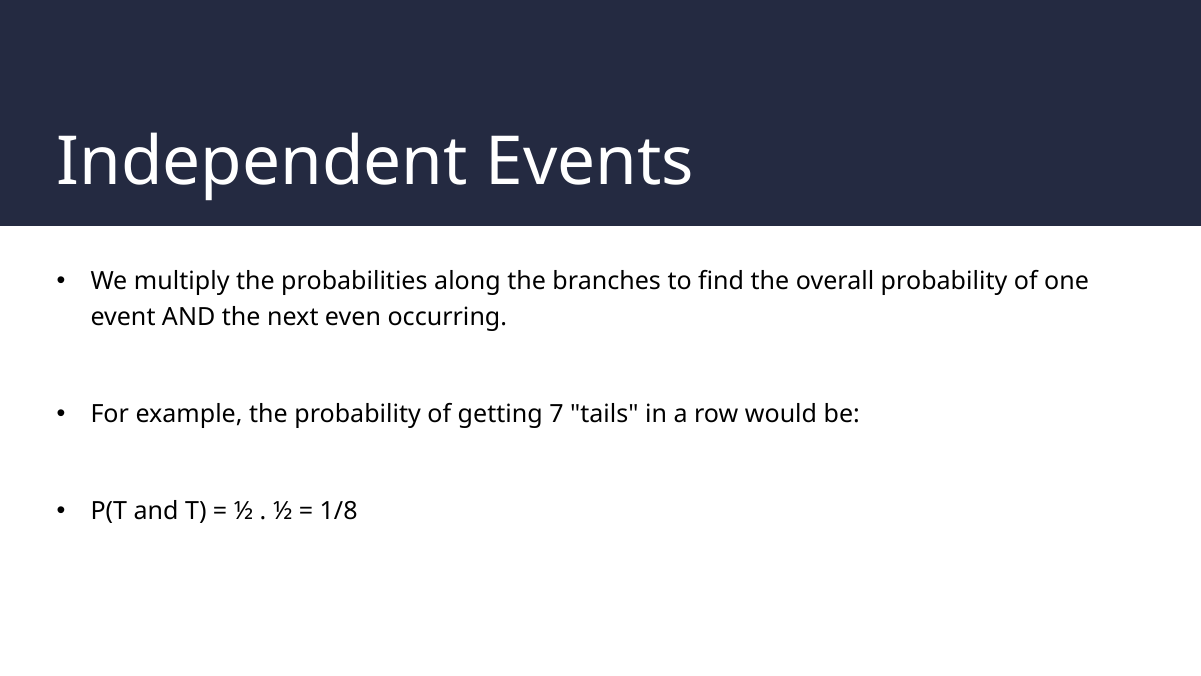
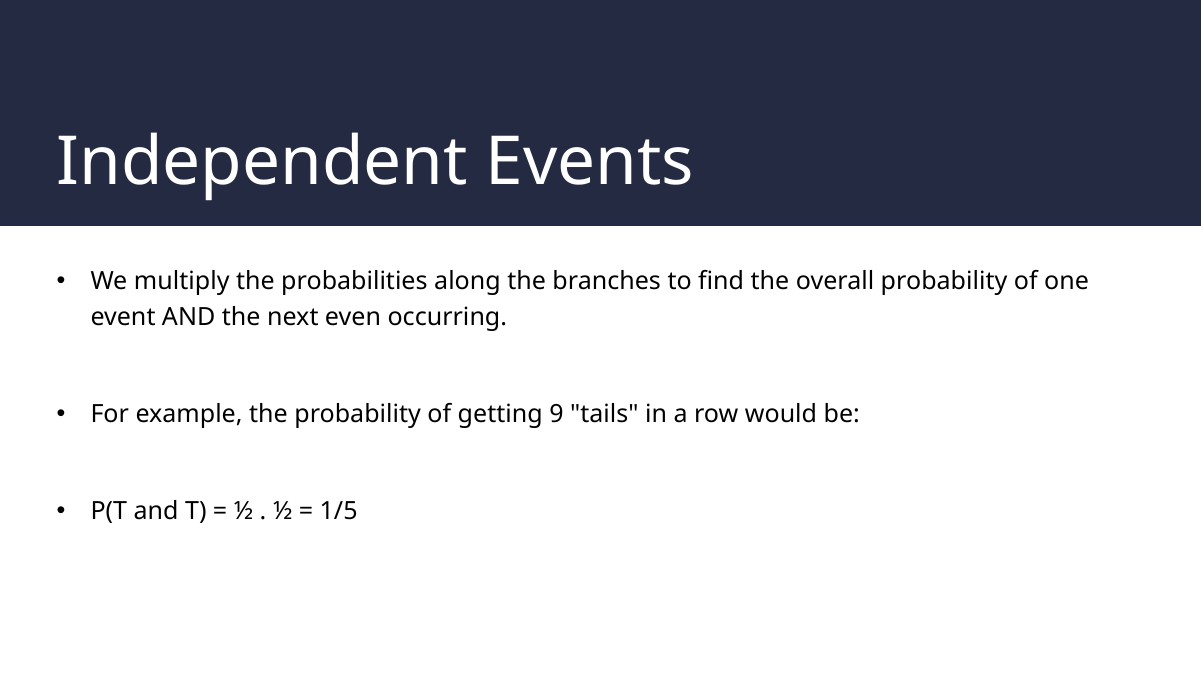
7: 7 -> 9
1/8: 1/8 -> 1/5
